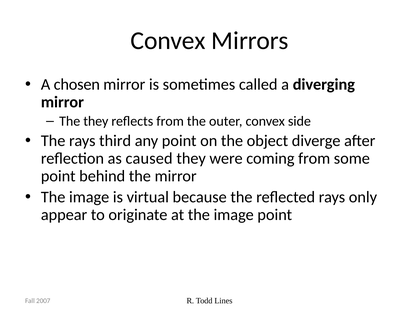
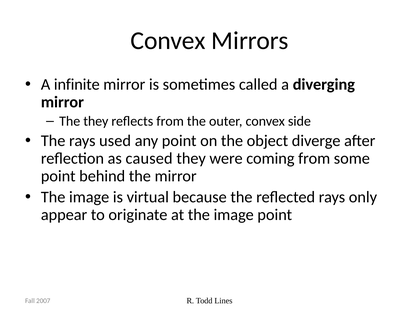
chosen: chosen -> infinite
third: third -> used
